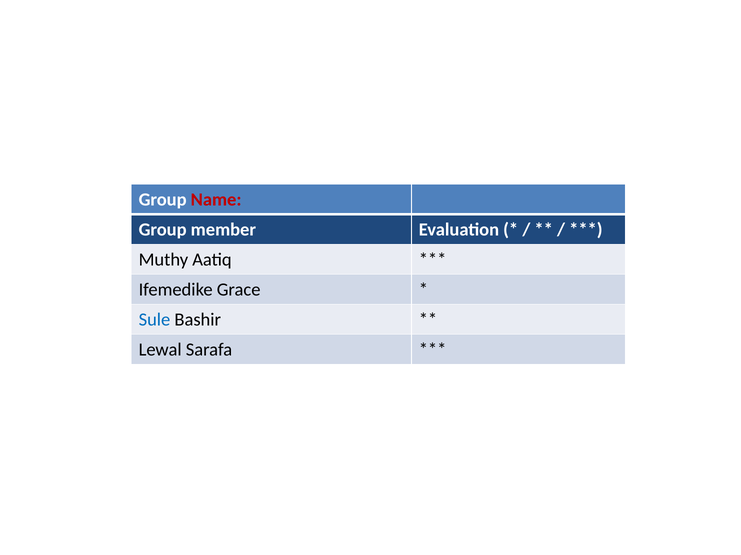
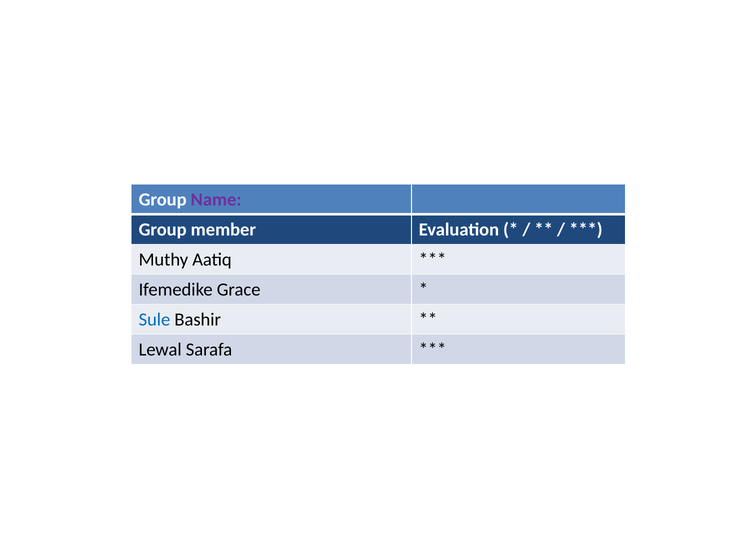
Name colour: red -> purple
